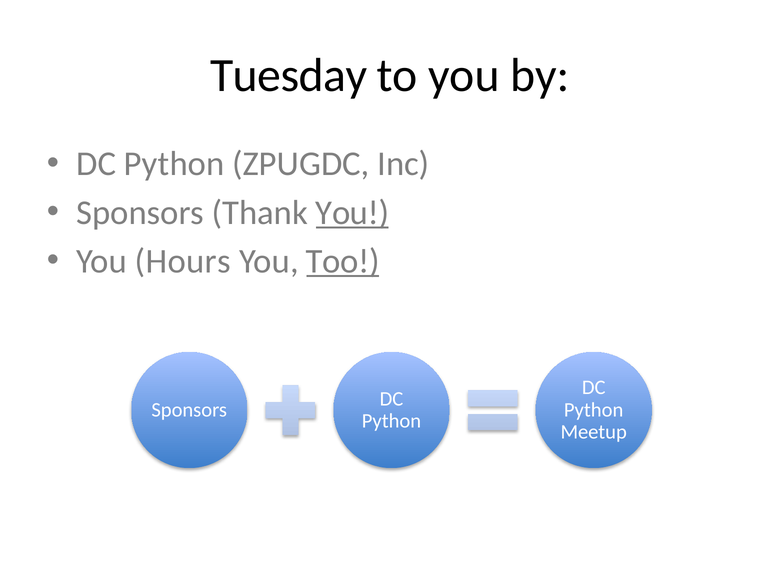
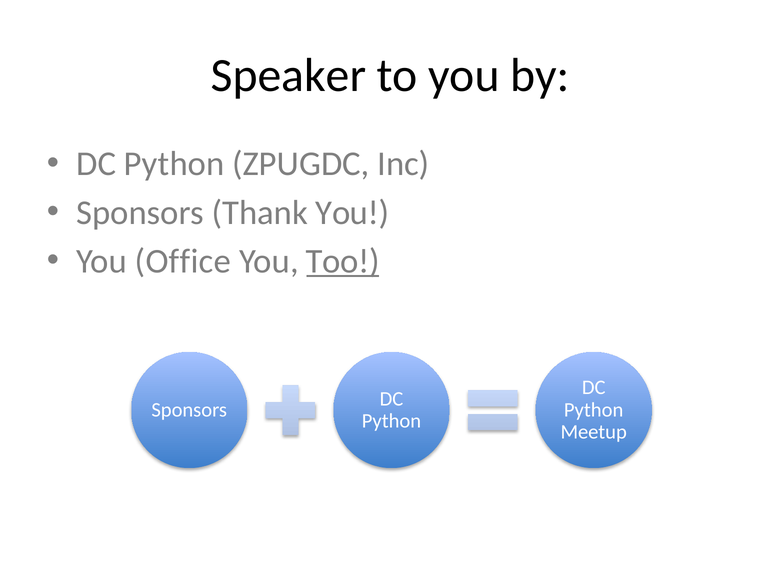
Tuesday: Tuesday -> Speaker
You at (352, 212) underline: present -> none
Hours: Hours -> Office
